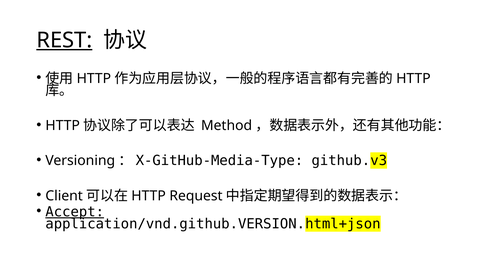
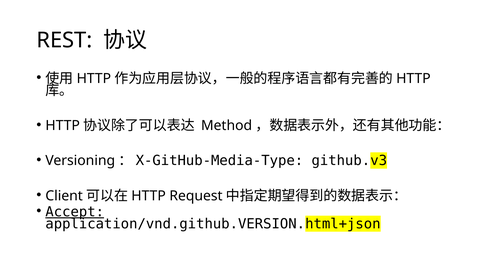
REST underline: present -> none
